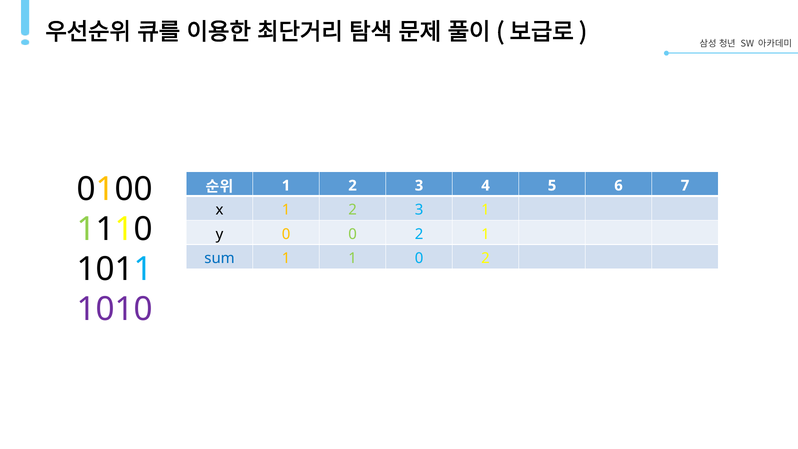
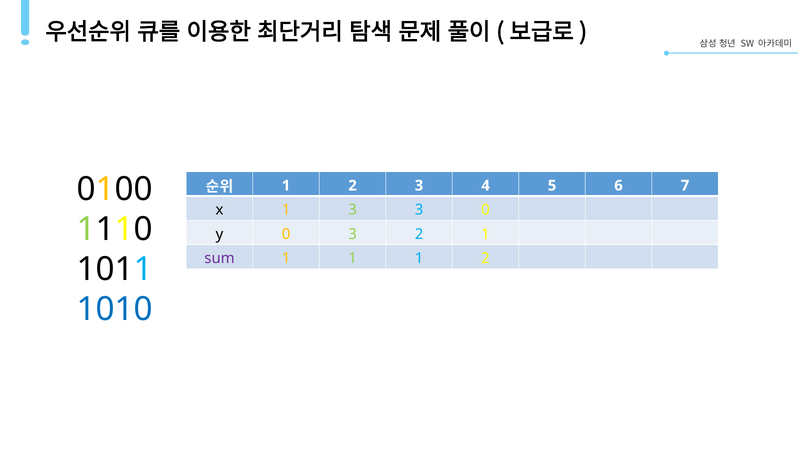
x 1 2: 2 -> 3
3 1: 1 -> 0
0 0: 0 -> 3
sum colour: blue -> purple
1 1 0: 0 -> 1
1010 colour: purple -> blue
